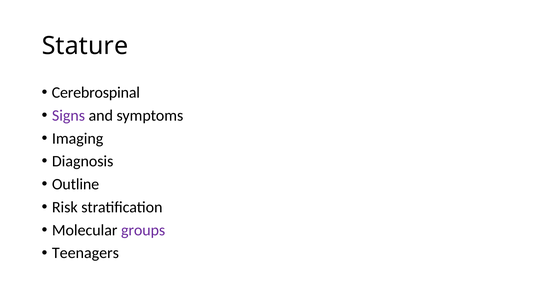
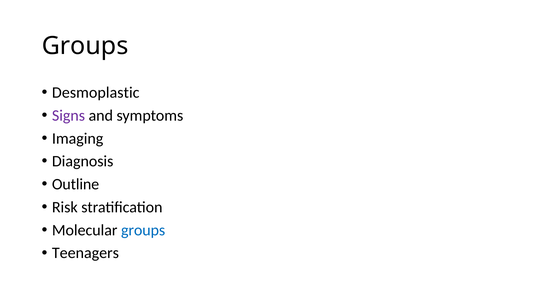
Stature at (85, 46): Stature -> Groups
Cerebrospinal: Cerebrospinal -> Desmoplastic
groups at (143, 230) colour: purple -> blue
